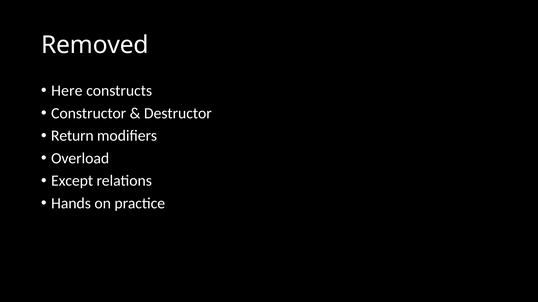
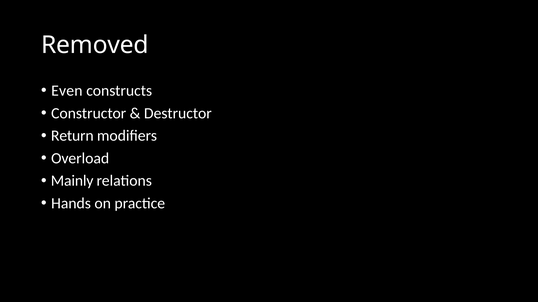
Here: Here -> Even
Except: Except -> Mainly
